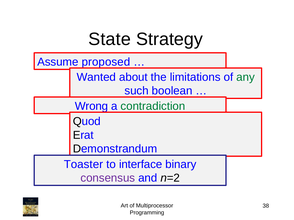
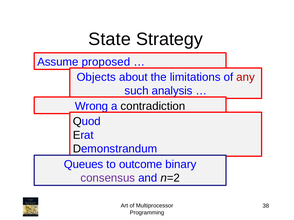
Wanted: Wanted -> Objects
any colour: green -> red
boolean: boolean -> analysis
contradiction colour: green -> black
Toaster: Toaster -> Queues
interface: interface -> outcome
